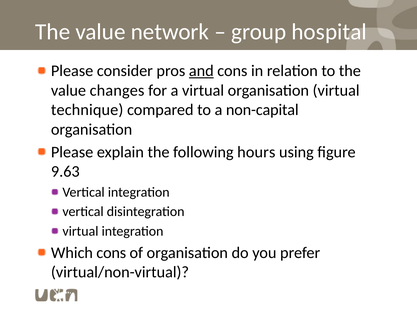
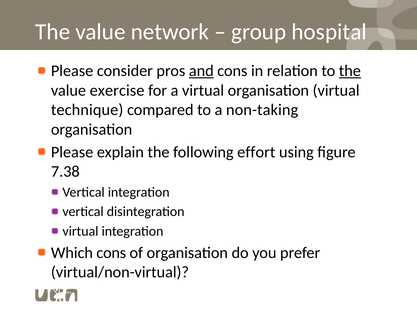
the at (350, 71) underline: none -> present
changes: changes -> exercise
non-capital: non-capital -> non-taking
hours: hours -> effort
9.63: 9.63 -> 7.38
